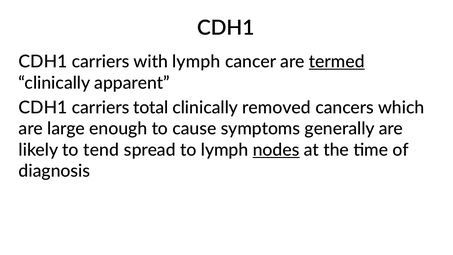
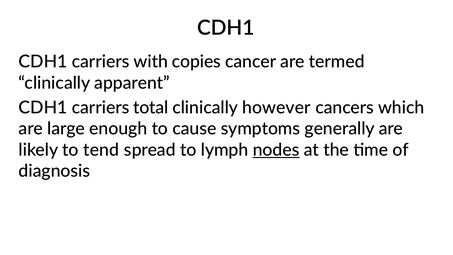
with lymph: lymph -> copies
termed underline: present -> none
removed: removed -> however
